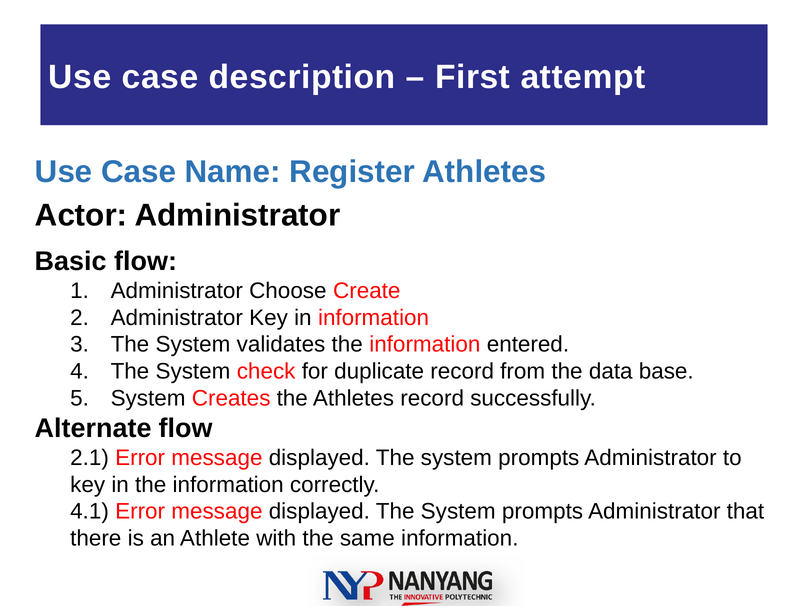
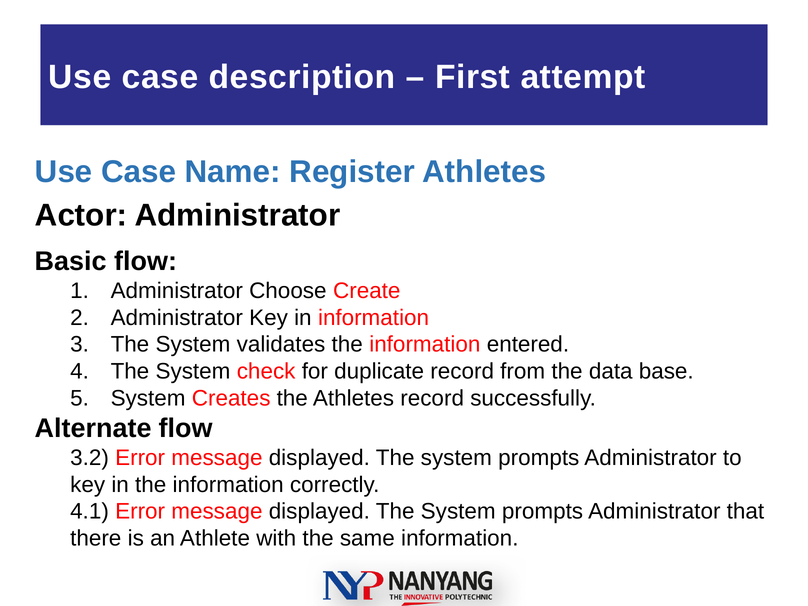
2.1: 2.1 -> 3.2
